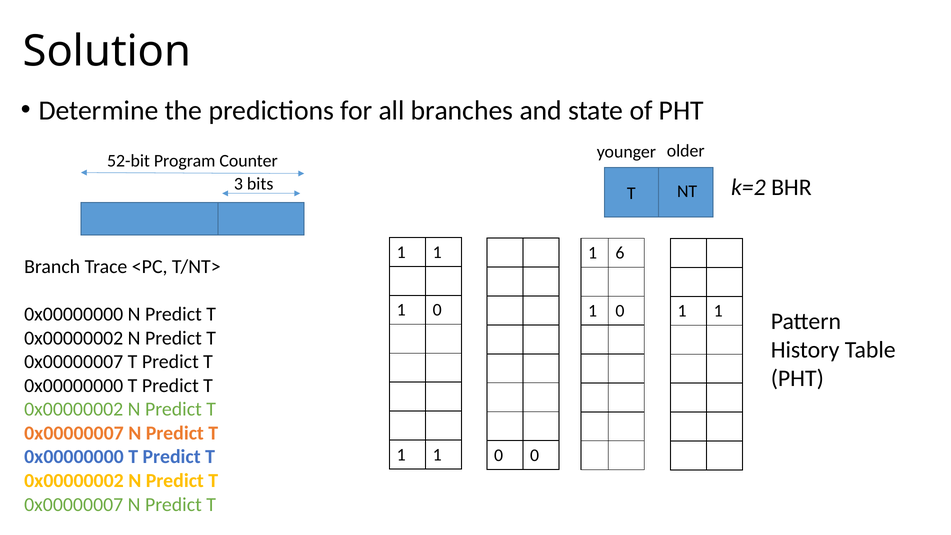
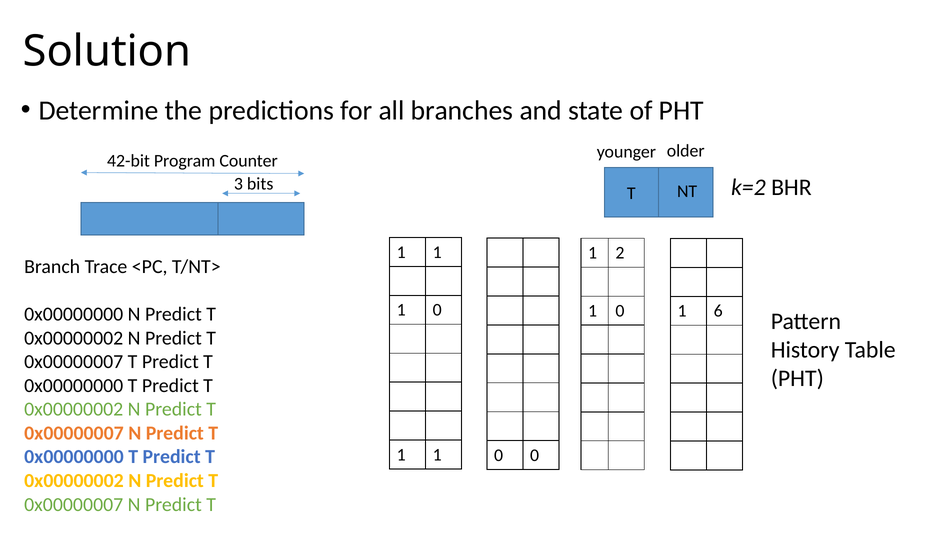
52-bit: 52-bit -> 42-bit
6: 6 -> 2
1 at (718, 311): 1 -> 6
